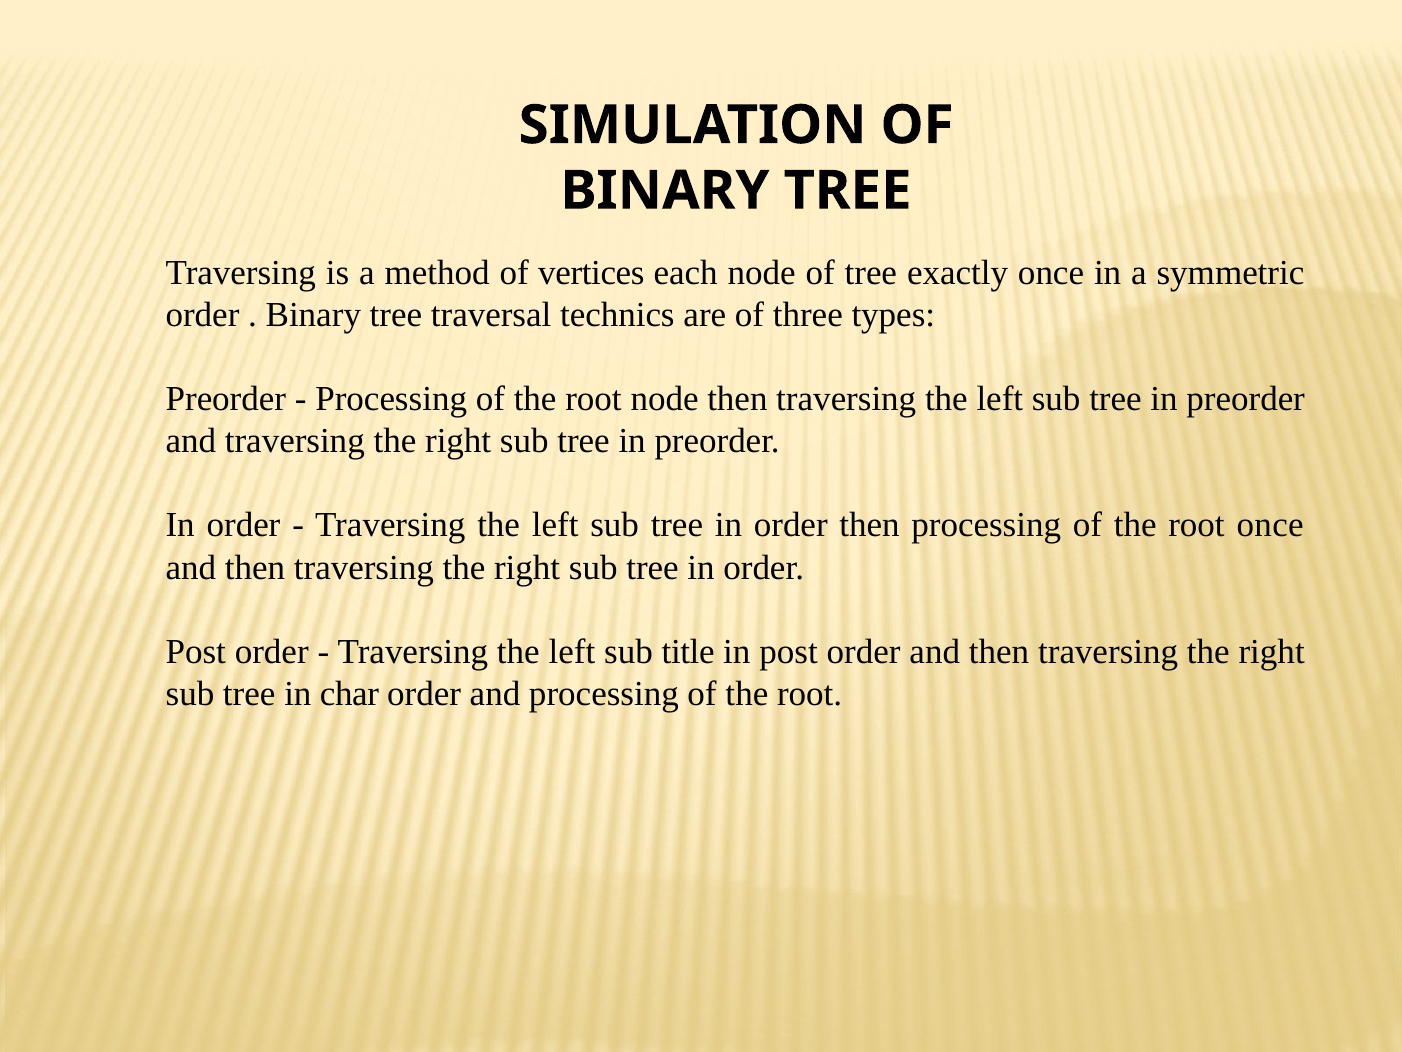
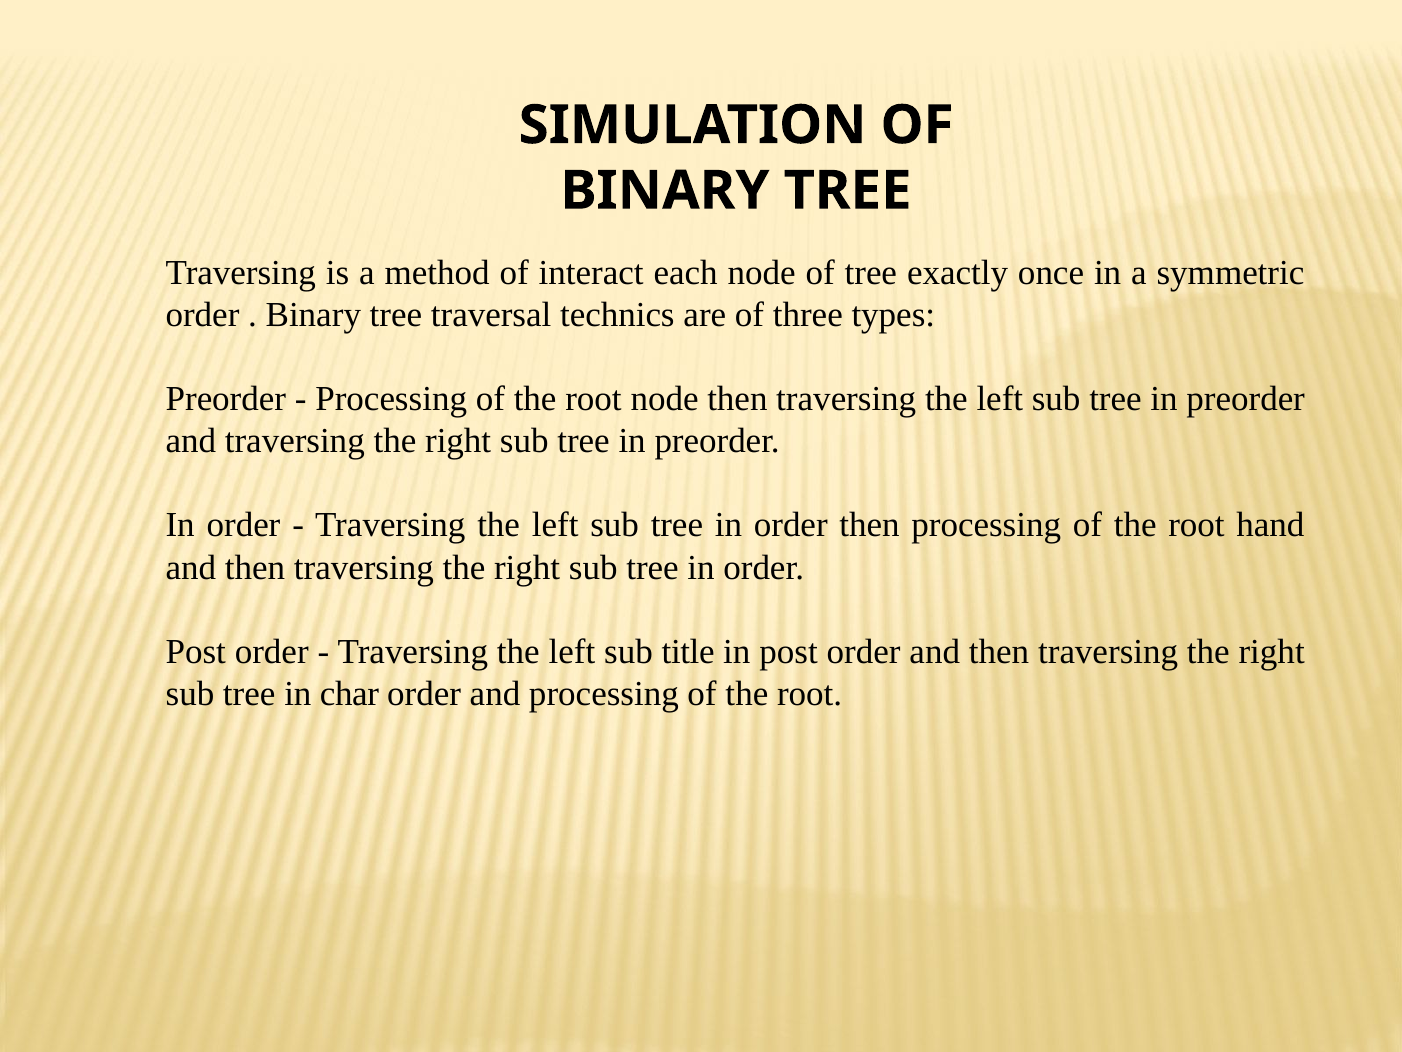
vertices: vertices -> interact
root once: once -> hand
